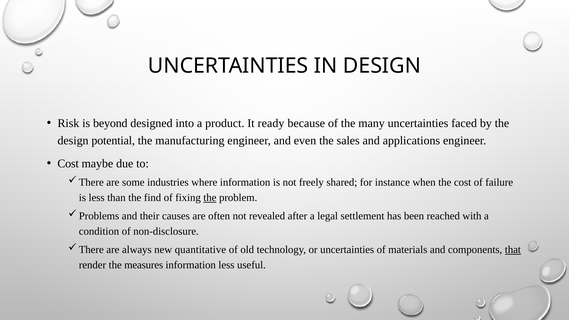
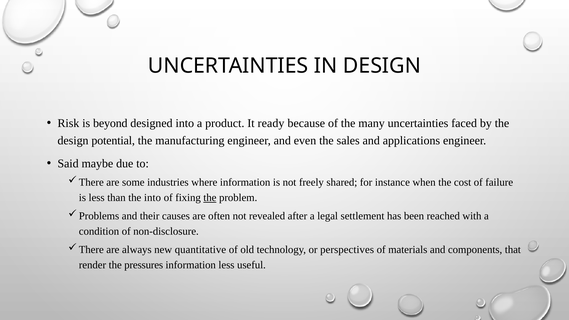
Cost at (68, 163): Cost -> Said
the find: find -> into
or uncertainties: uncertainties -> perspectives
that underline: present -> none
measures: measures -> pressures
